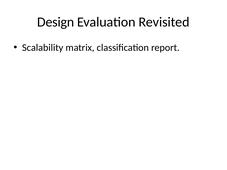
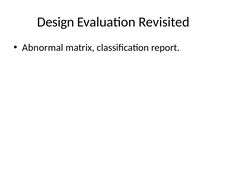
Scalability: Scalability -> Abnormal
